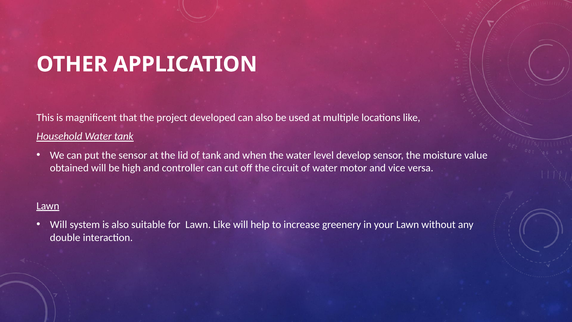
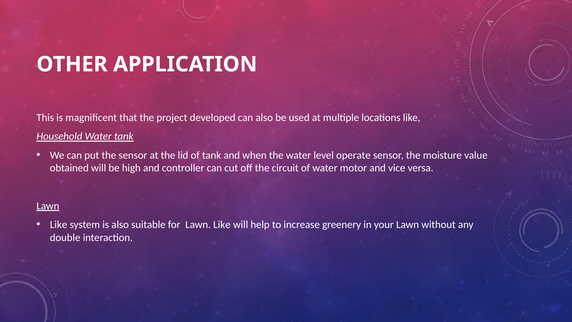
develop: develop -> operate
Will at (59, 224): Will -> Like
